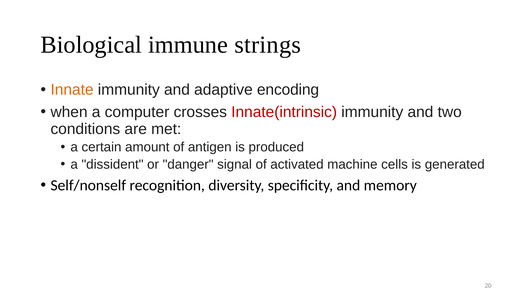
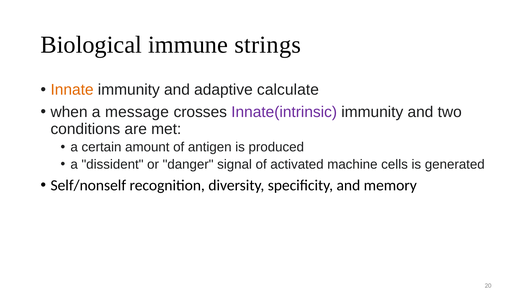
encoding: encoding -> calculate
computer: computer -> message
Innate(intrinsic colour: red -> purple
